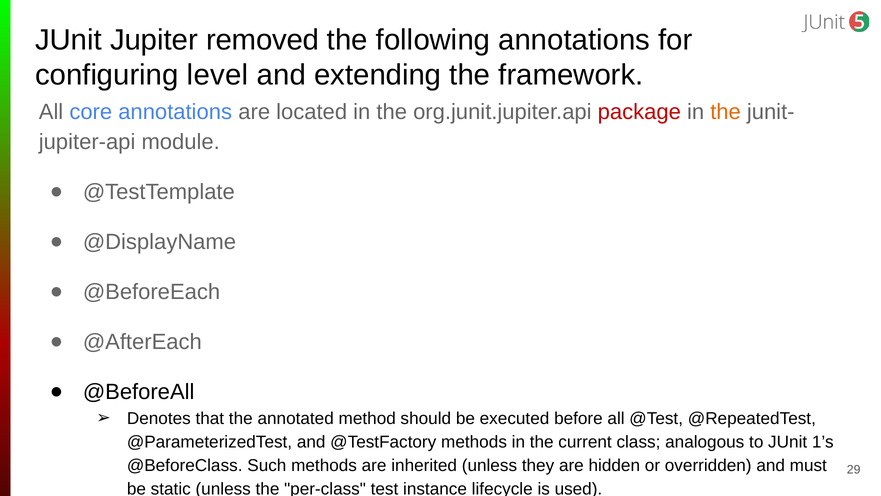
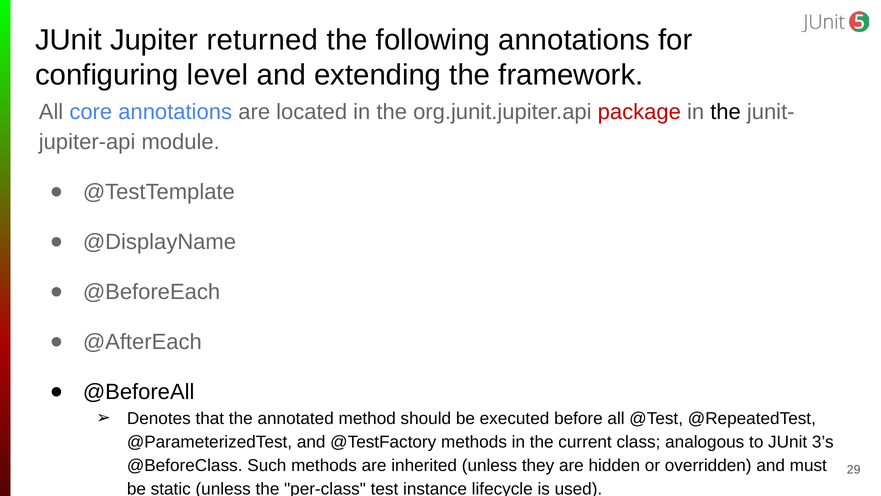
removed: removed -> returned
the at (726, 112) colour: orange -> black
1’s: 1’s -> 3’s
